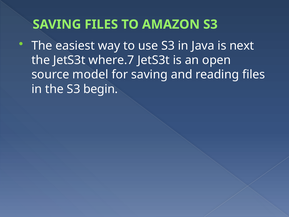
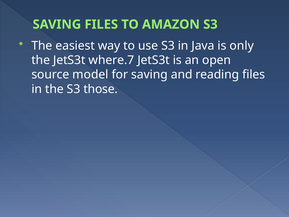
next: next -> only
begin: begin -> those
